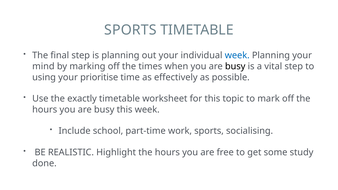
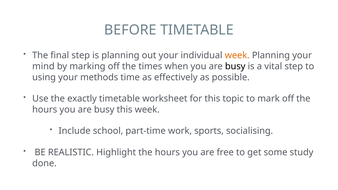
SPORTS at (130, 30): SPORTS -> BEFORE
week at (237, 55) colour: blue -> orange
prioritise: prioritise -> methods
